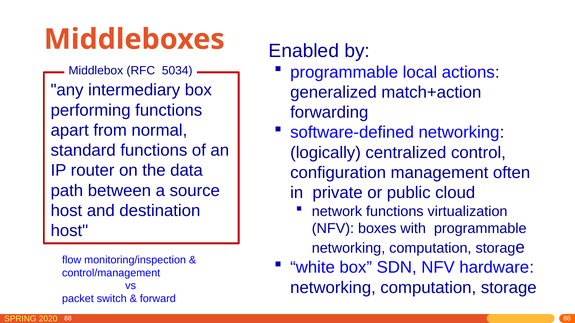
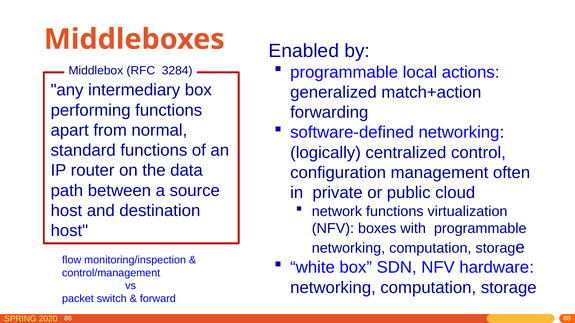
5034: 5034 -> 3284
